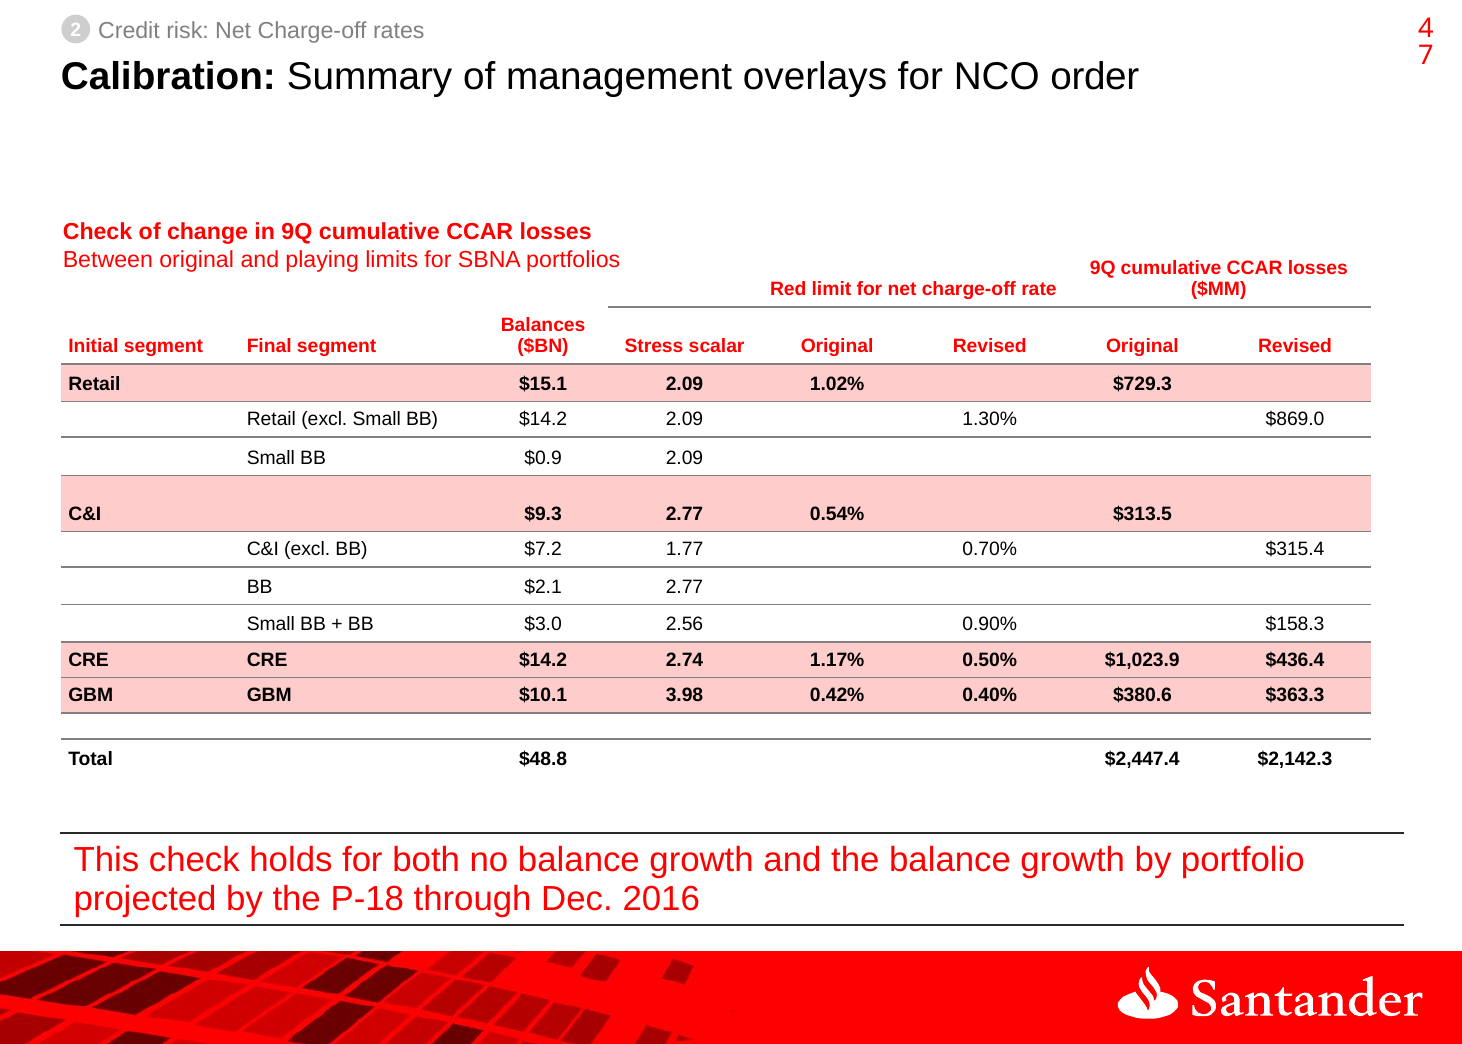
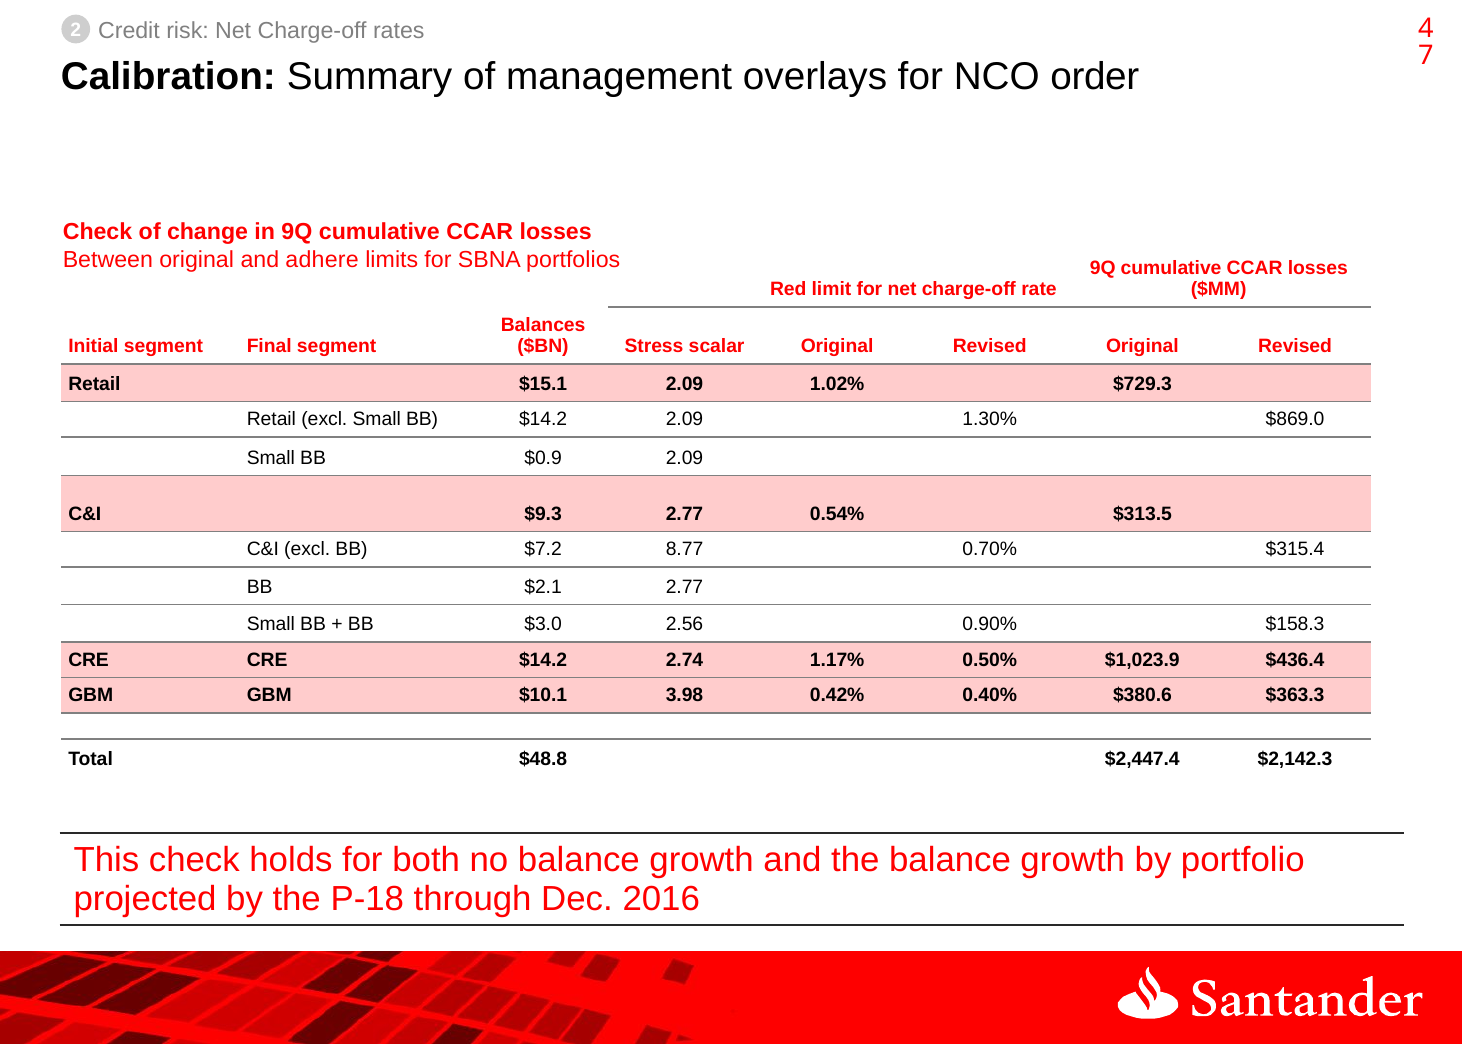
playing: playing -> adhere
1.77: 1.77 -> 8.77
